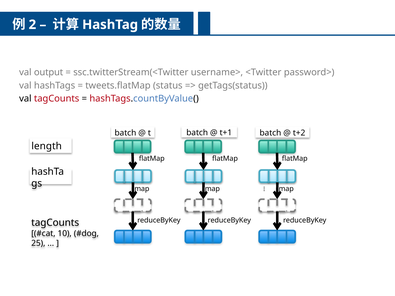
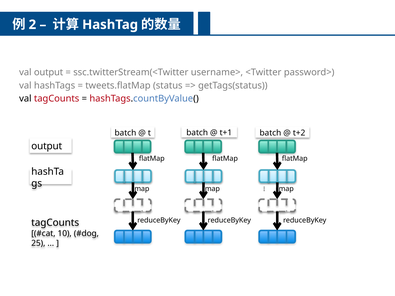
length at (47, 146): length -> output
